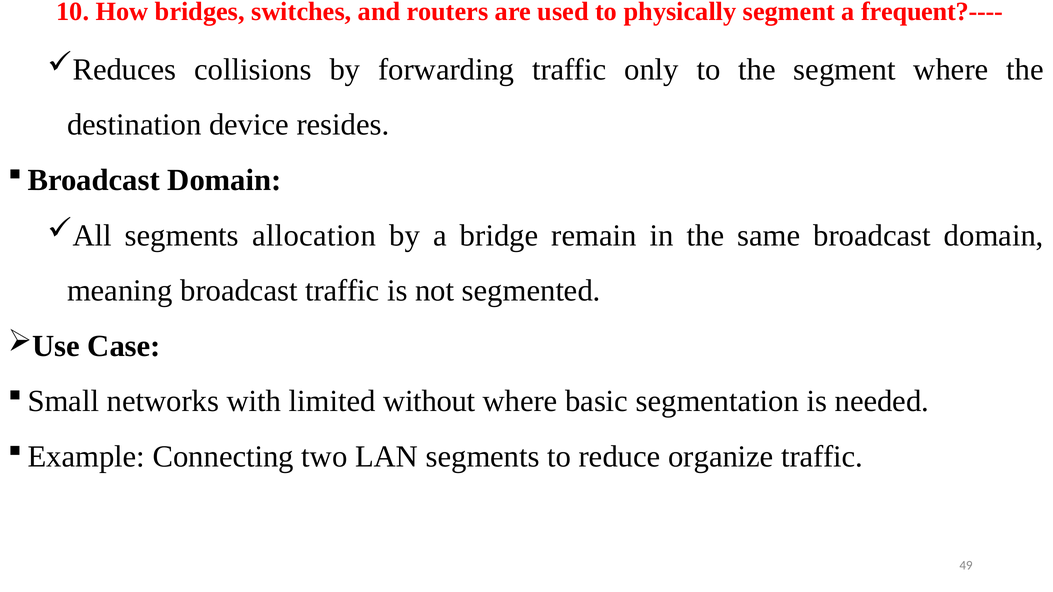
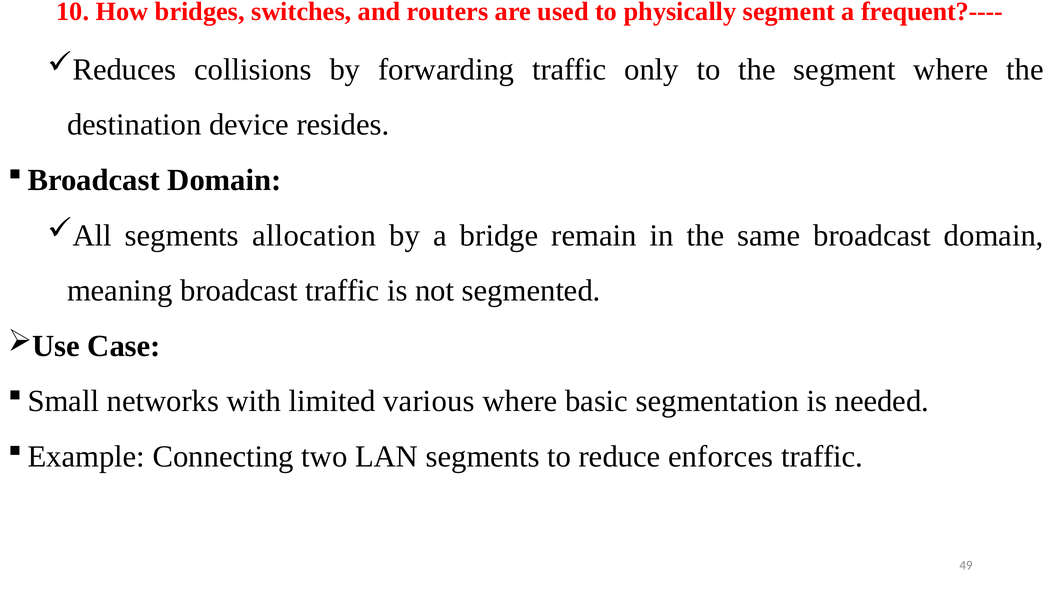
without: without -> various
organize: organize -> enforces
